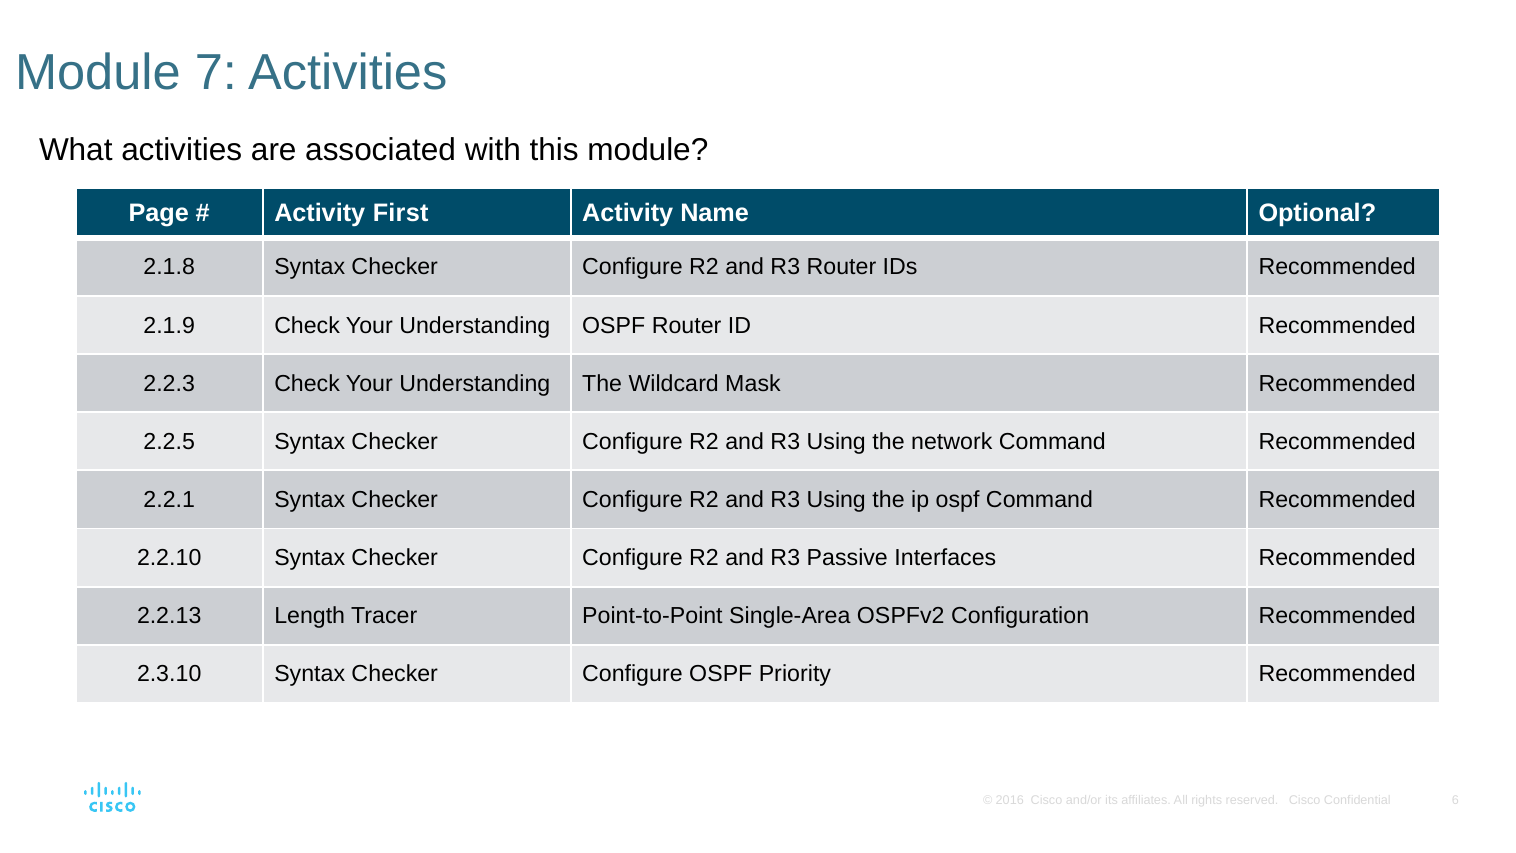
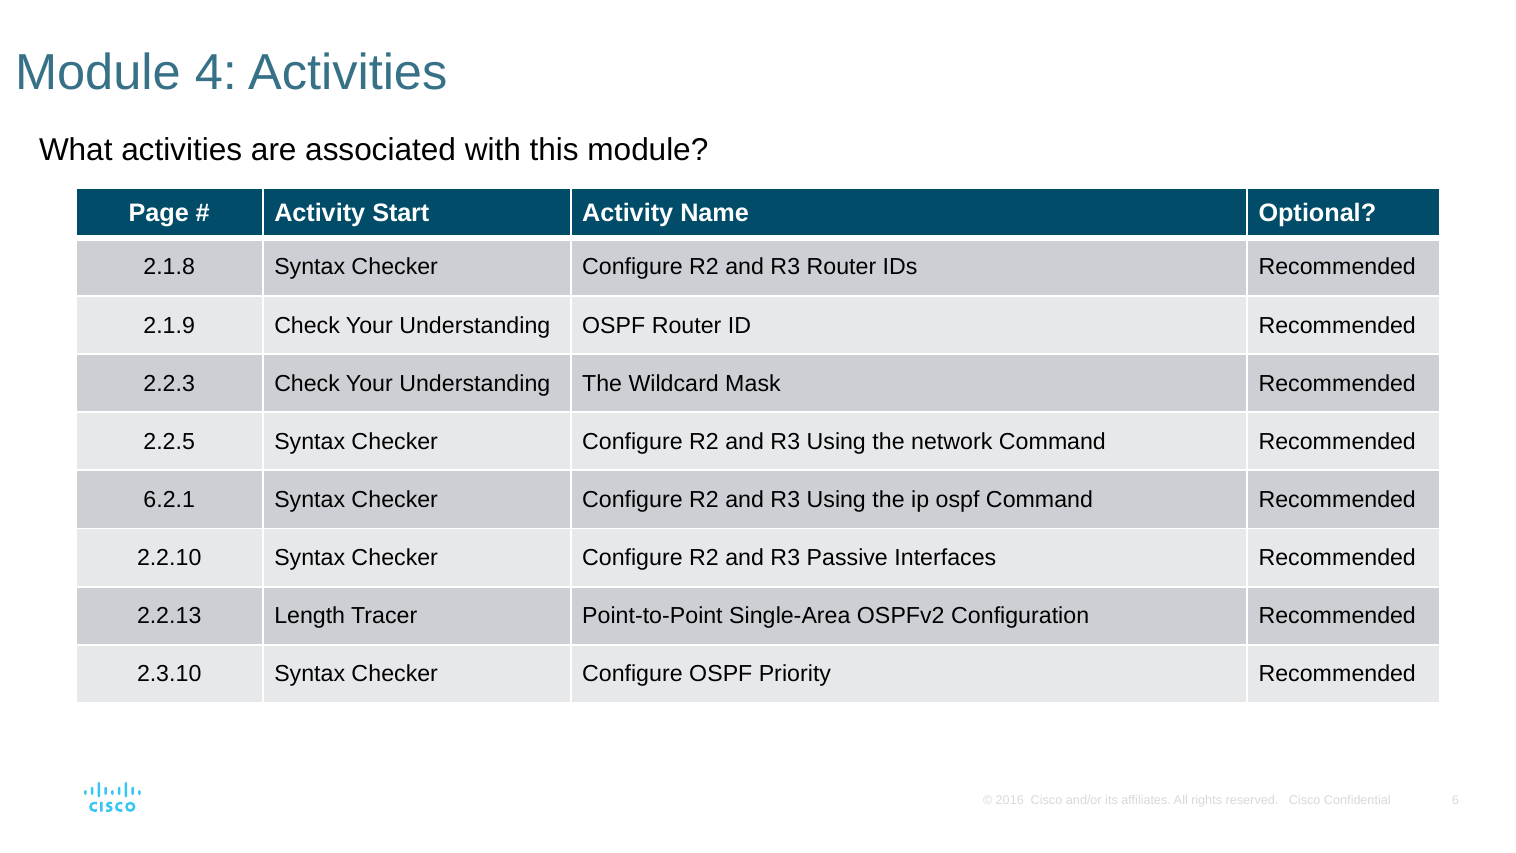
7: 7 -> 4
First: First -> Start
2.2.1: 2.2.1 -> 6.2.1
